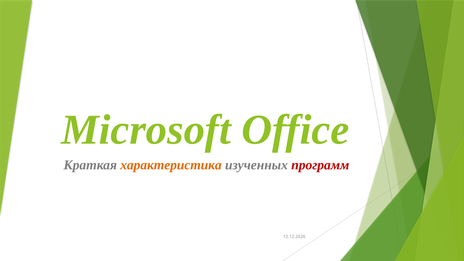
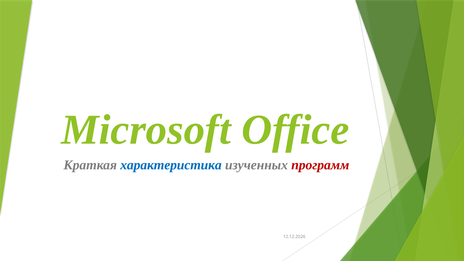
характеристика colour: orange -> blue
